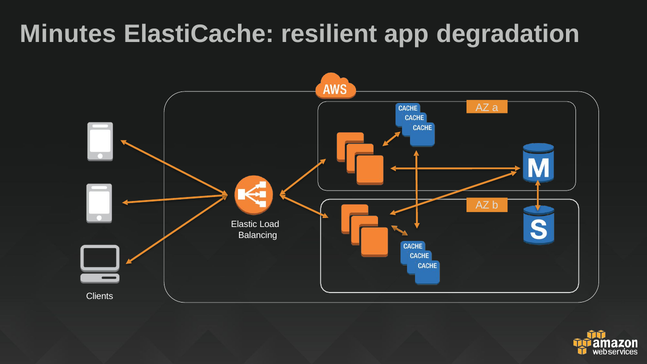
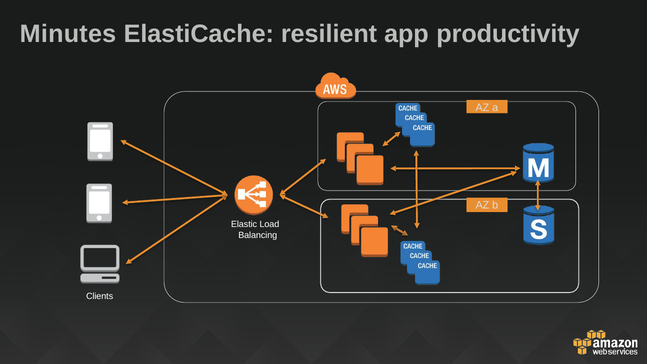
degradation: degradation -> productivity
